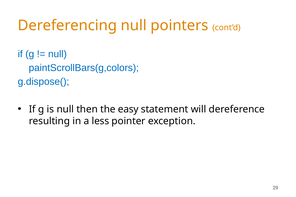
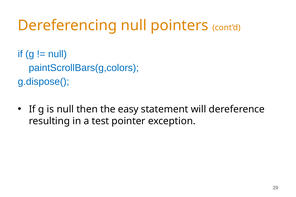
less: less -> test
